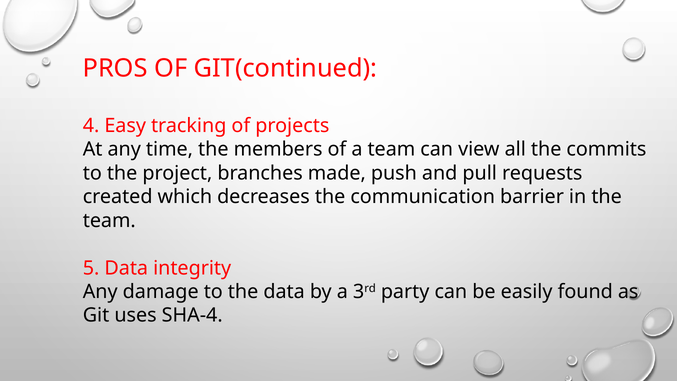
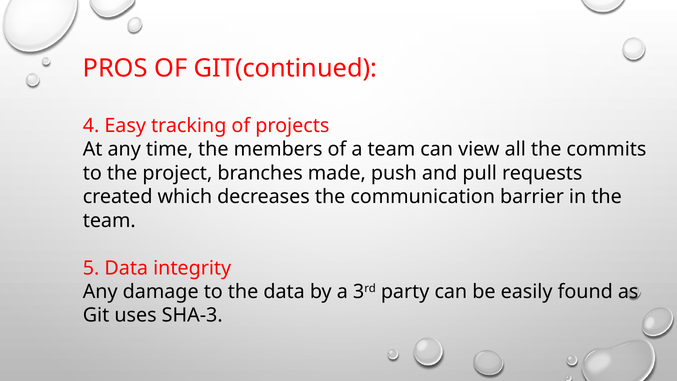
SHA-4: SHA-4 -> SHA-3
